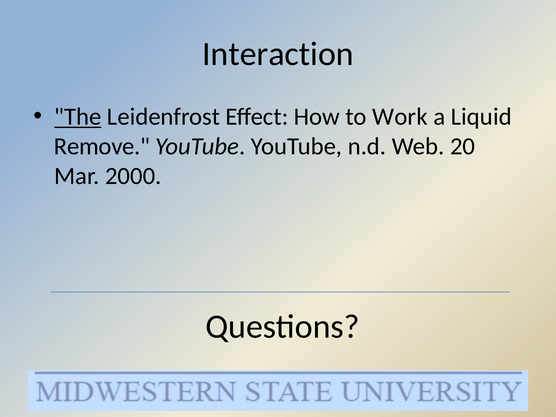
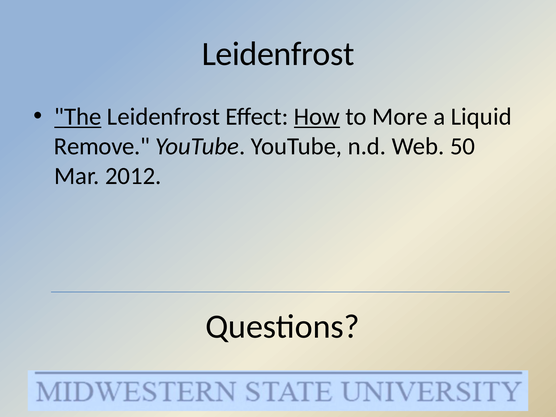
Interaction at (278, 54): Interaction -> Leidenfrost
How underline: none -> present
Work: Work -> More
20: 20 -> 50
2000: 2000 -> 2012
